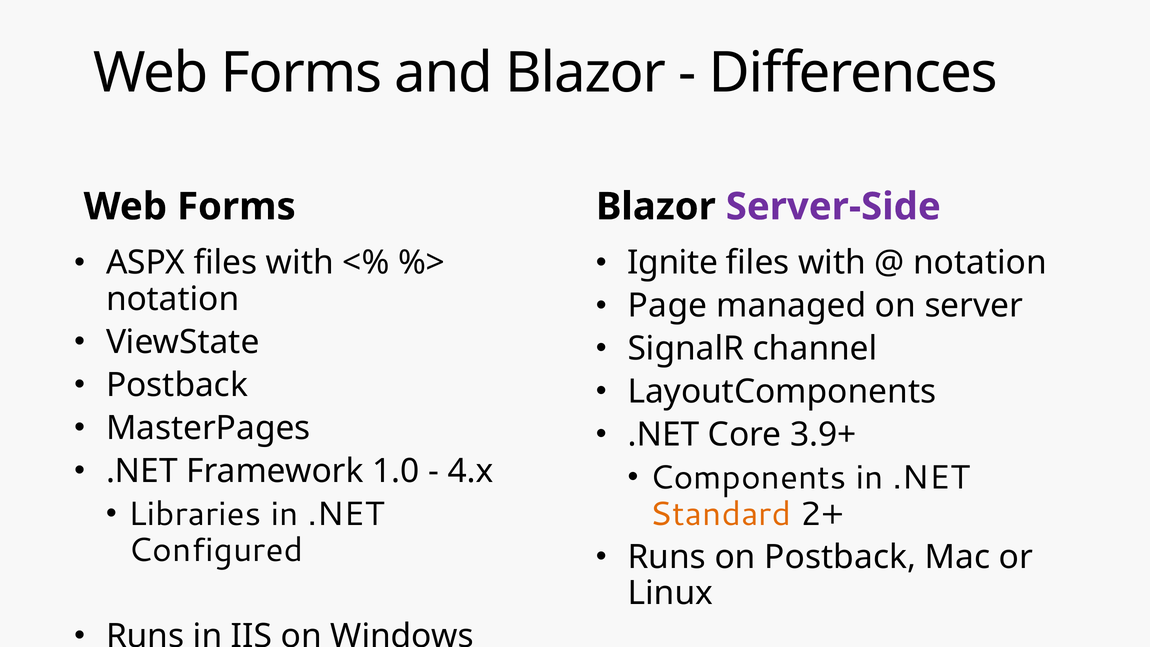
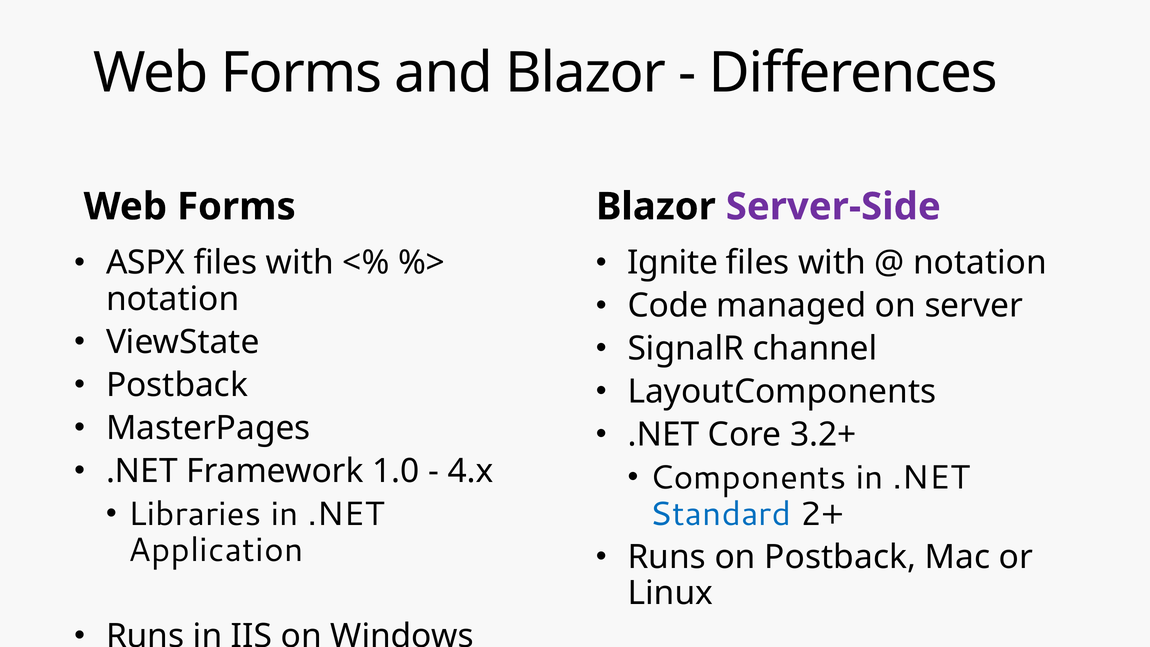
Page: Page -> Code
3.9+: 3.9+ -> 3.2+
Standard colour: orange -> blue
Configured: Configured -> Application
